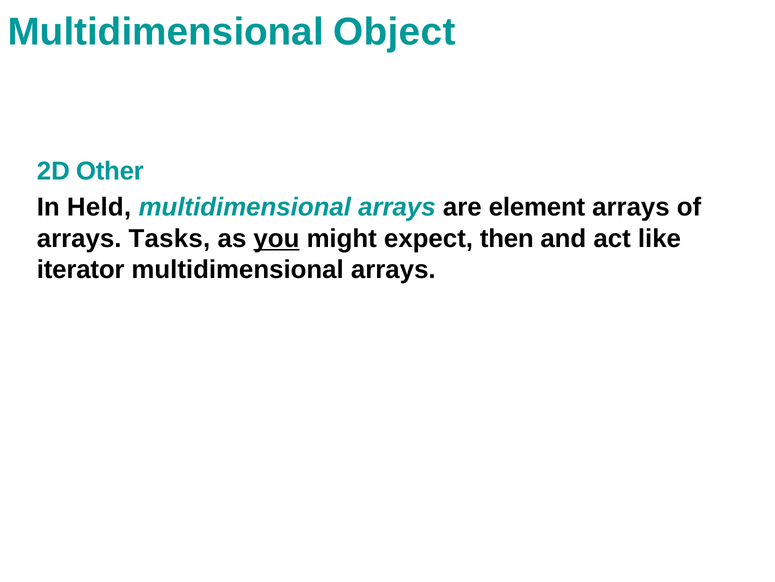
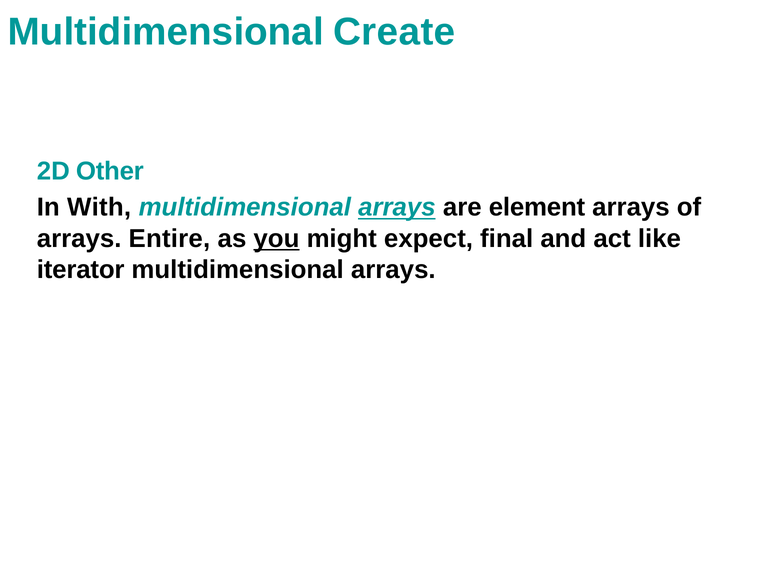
Object: Object -> Create
Held: Held -> With
arrays at (397, 207) underline: none -> present
Tasks: Tasks -> Entire
then: then -> final
